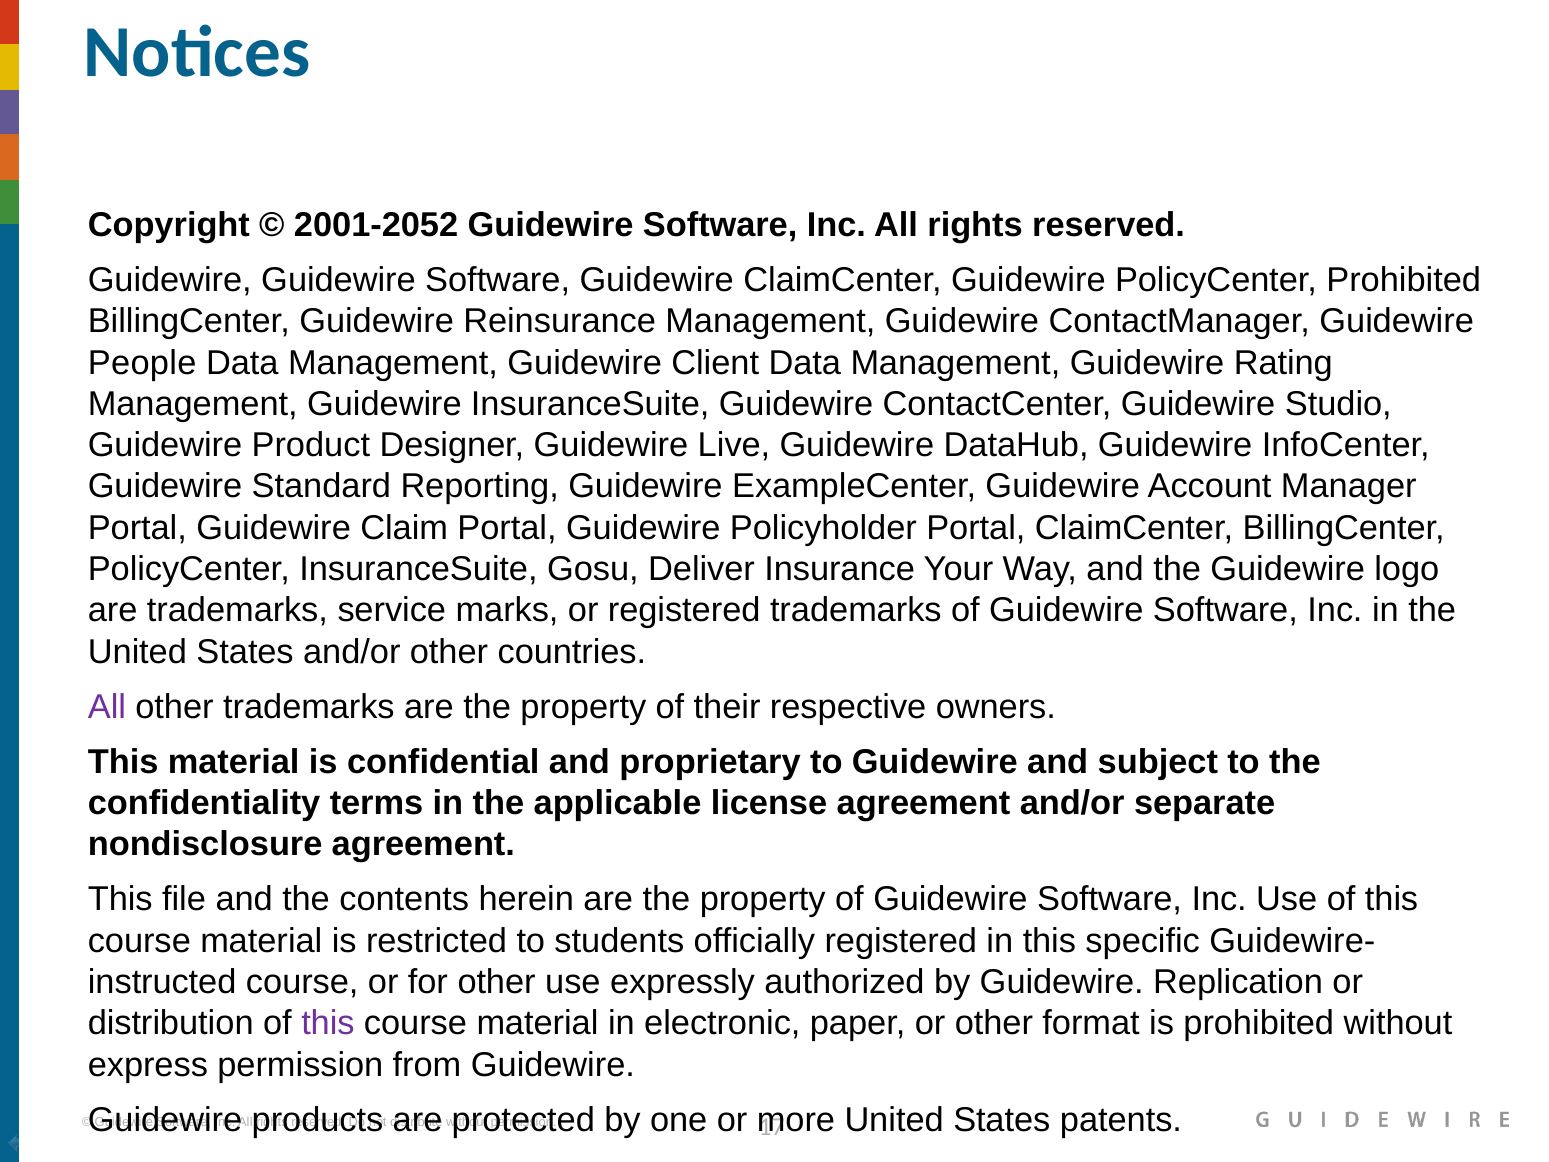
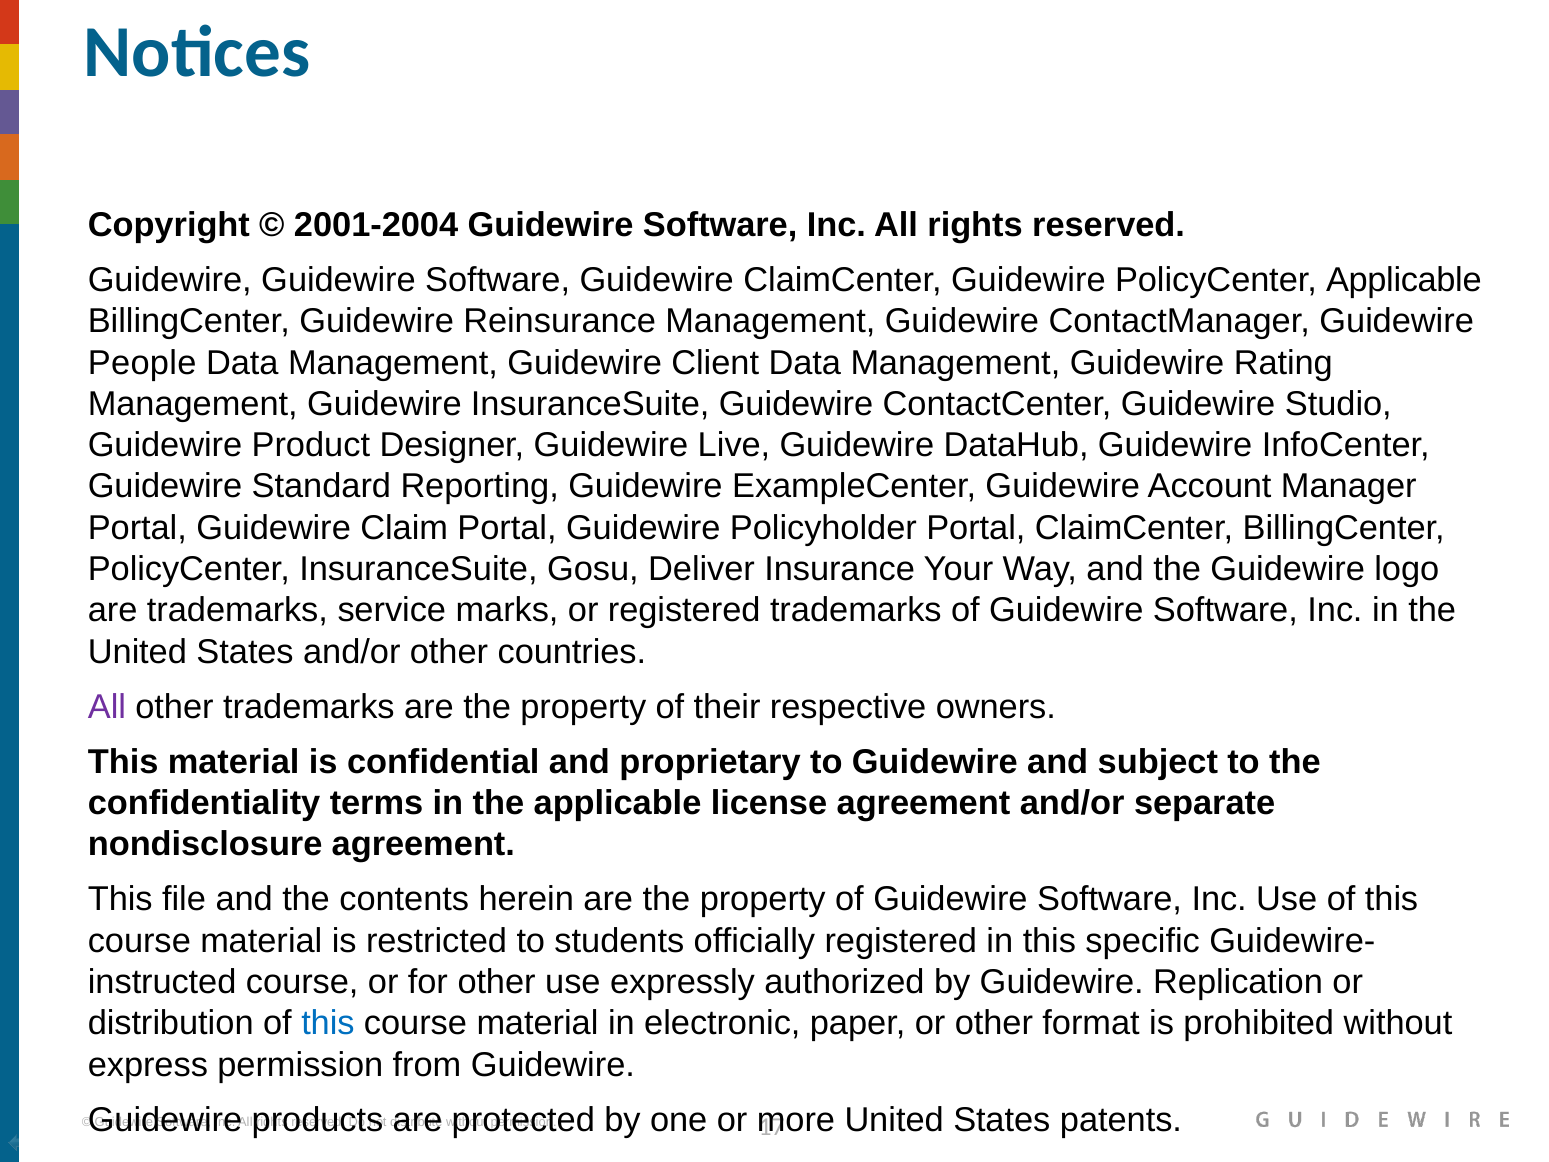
2001-2052: 2001-2052 -> 2001-2004
PolicyCenter Prohibited: Prohibited -> Applicable
this at (328, 1023) colour: purple -> blue
